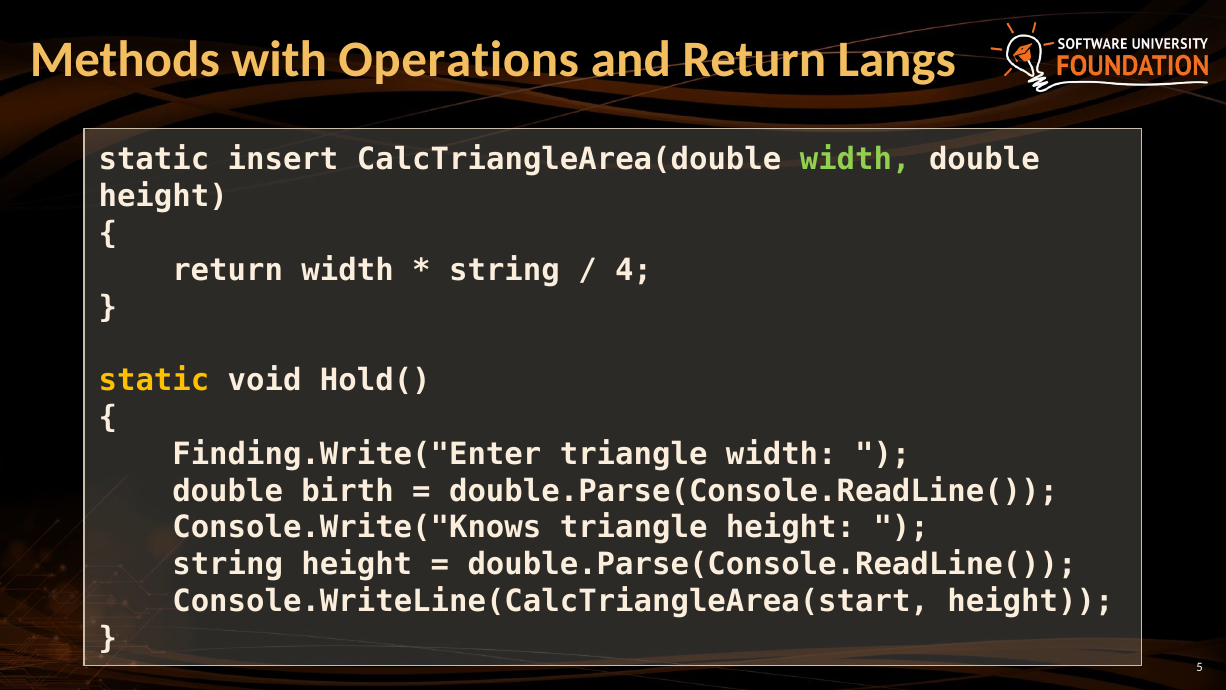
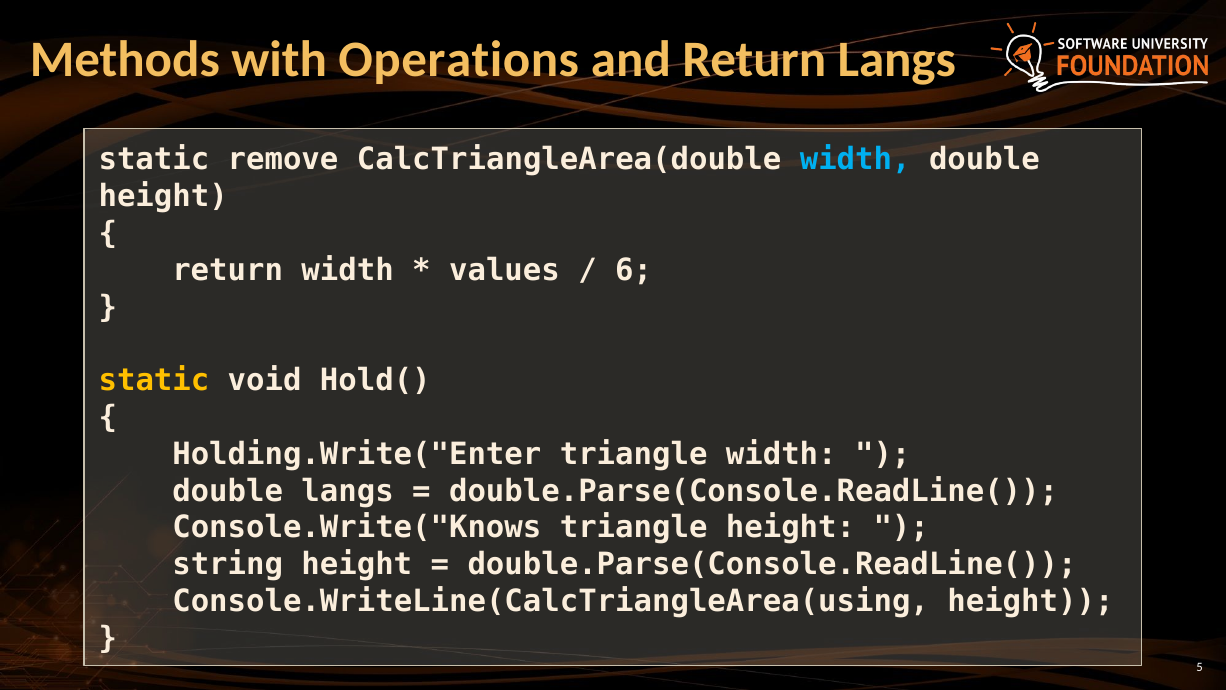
insert: insert -> remove
width at (855, 160) colour: light green -> light blue
string at (504, 270): string -> values
4: 4 -> 6
Finding.Write("Enter: Finding.Write("Enter -> Holding.Write("Enter
double birth: birth -> langs
Console.WriteLine(CalcTriangleArea(start: Console.WriteLine(CalcTriangleArea(start -> Console.WriteLine(CalcTriangleArea(using
